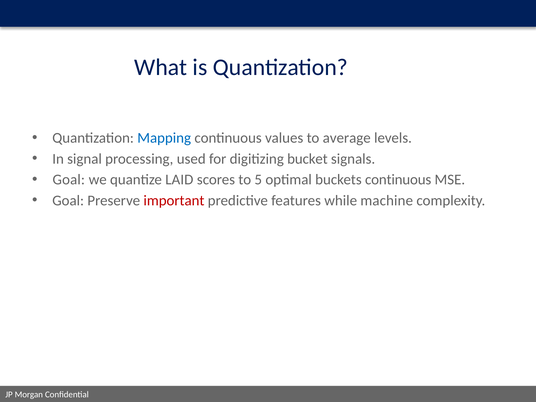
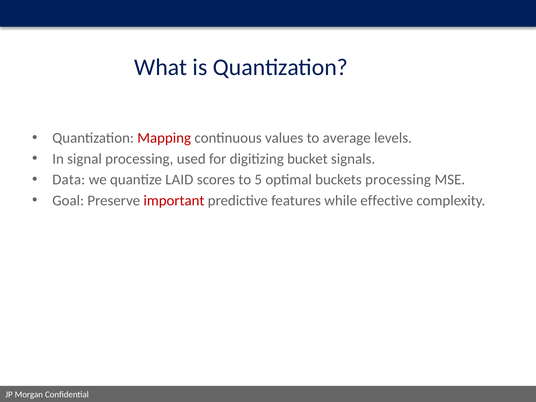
Mapping colour: blue -> red
Goal at (69, 180): Goal -> Data
buckets continuous: continuous -> processing
machine: machine -> effective
